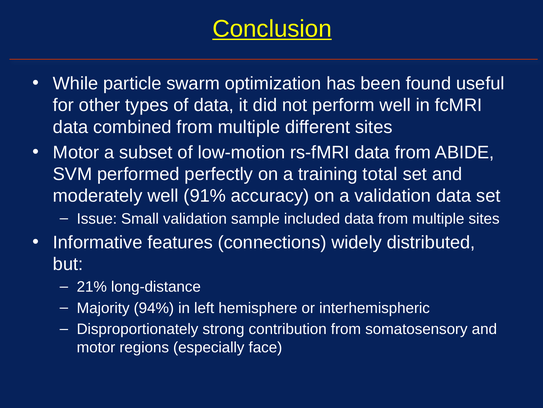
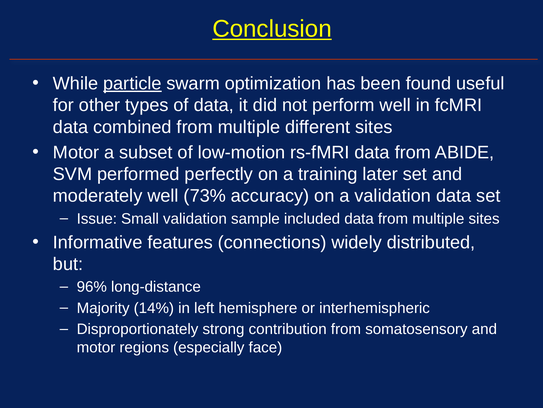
particle underline: none -> present
total: total -> later
91%: 91% -> 73%
21%: 21% -> 96%
94%: 94% -> 14%
